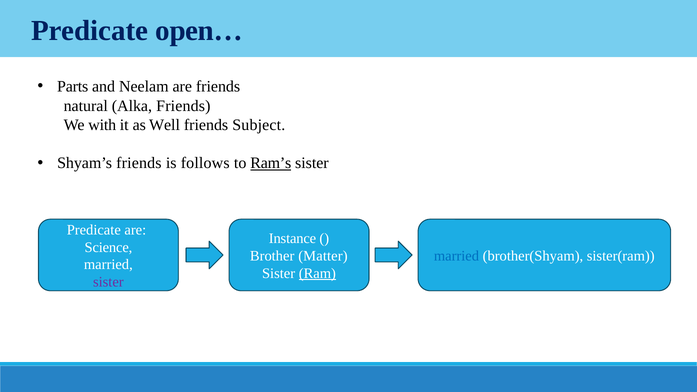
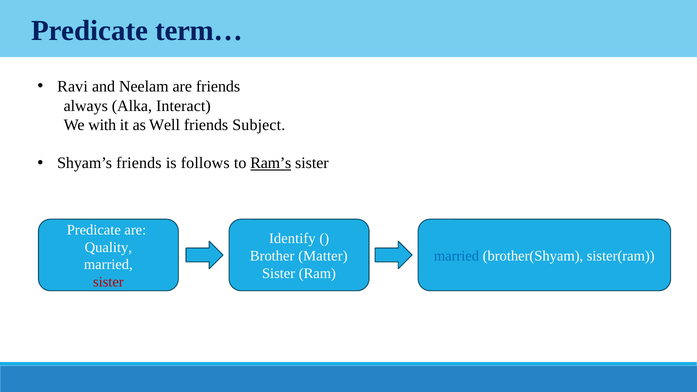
open…: open… -> term…
Parts: Parts -> Ravi
natural: natural -> always
Alka Friends: Friends -> Interact
Instance: Instance -> Identify
Science: Science -> Quality
Ram underline: present -> none
sister at (108, 282) colour: purple -> red
